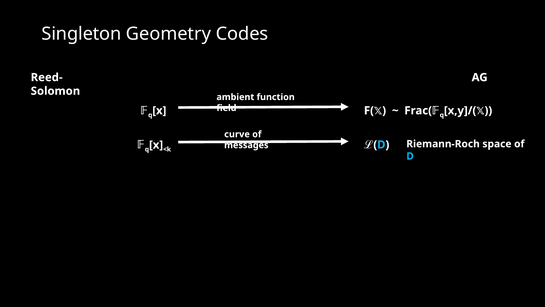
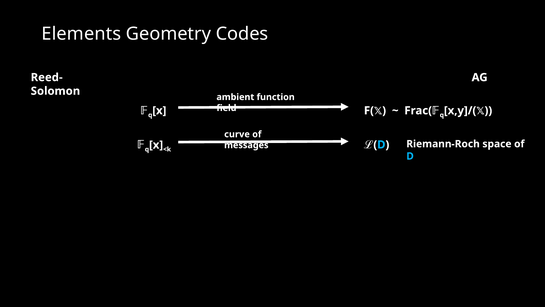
Singleton: Singleton -> Elements
